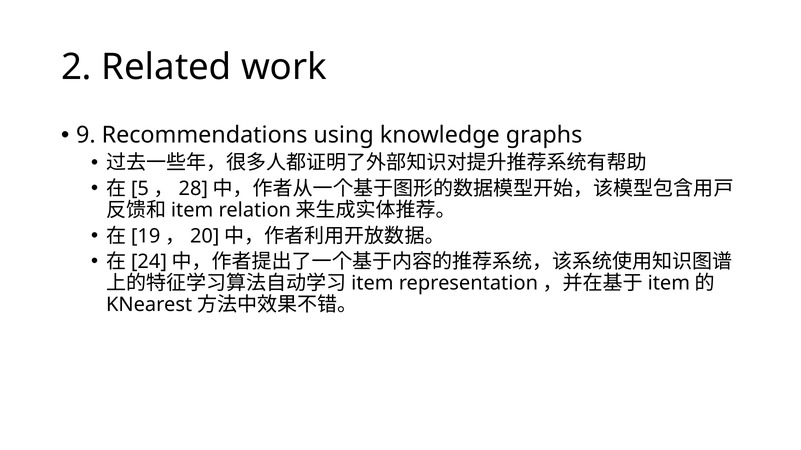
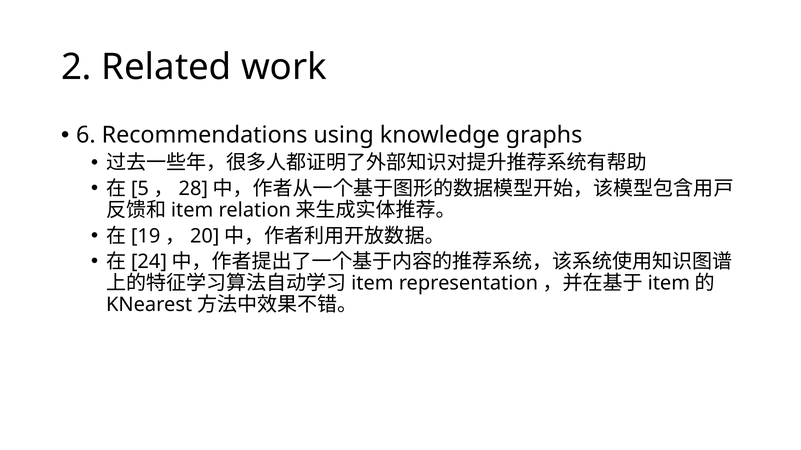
9: 9 -> 6
